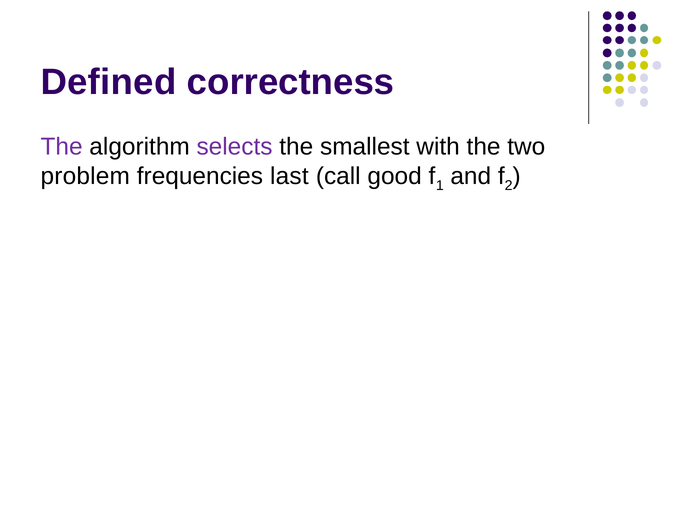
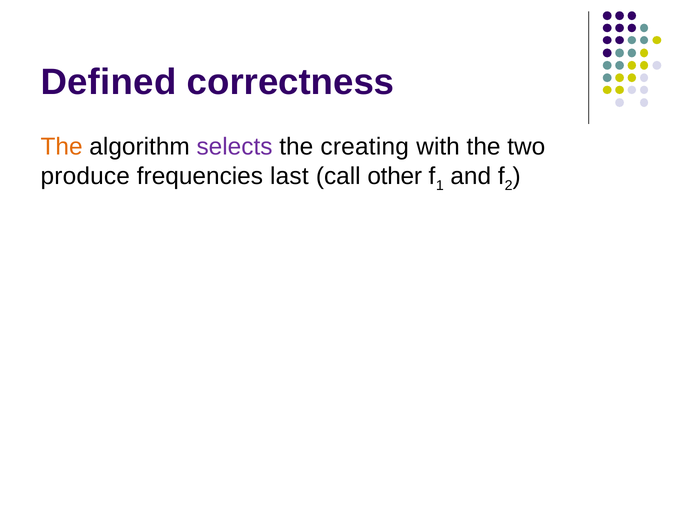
The at (62, 147) colour: purple -> orange
smallest: smallest -> creating
problem: problem -> produce
good: good -> other
